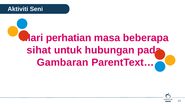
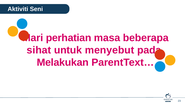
hubungan: hubungan -> menyebut
Gambaran: Gambaran -> Melakukan
